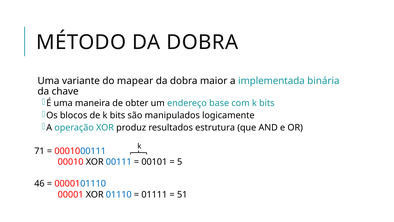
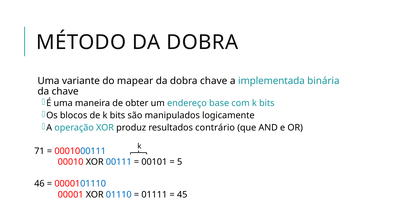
dobra maior: maior -> chave
estrutura: estrutura -> contrário
51: 51 -> 45
